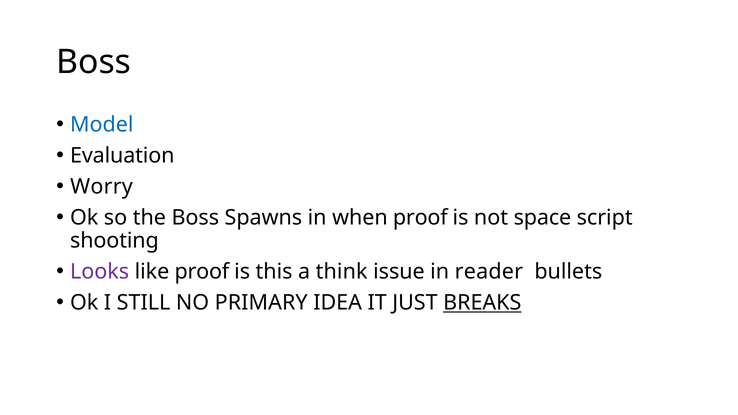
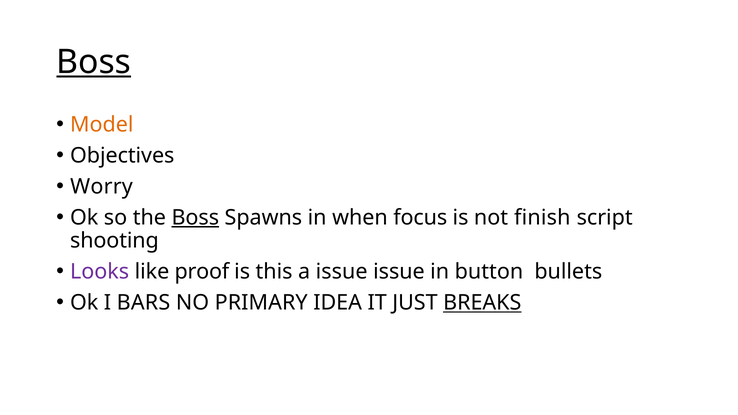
Boss at (94, 62) underline: none -> present
Model colour: blue -> orange
Evaluation: Evaluation -> Objectives
Boss at (195, 218) underline: none -> present
when proof: proof -> focus
space: space -> finish
a think: think -> issue
reader: reader -> button
STILL: STILL -> BARS
